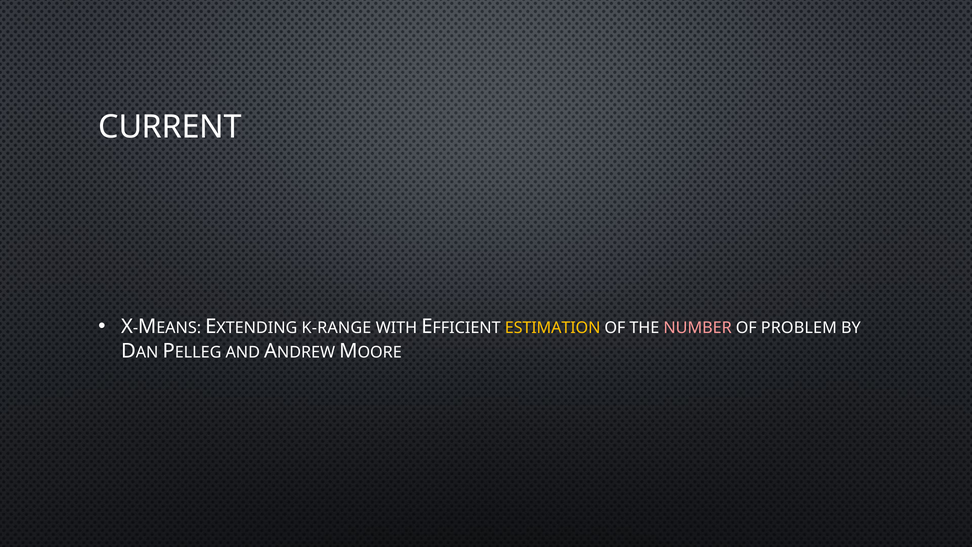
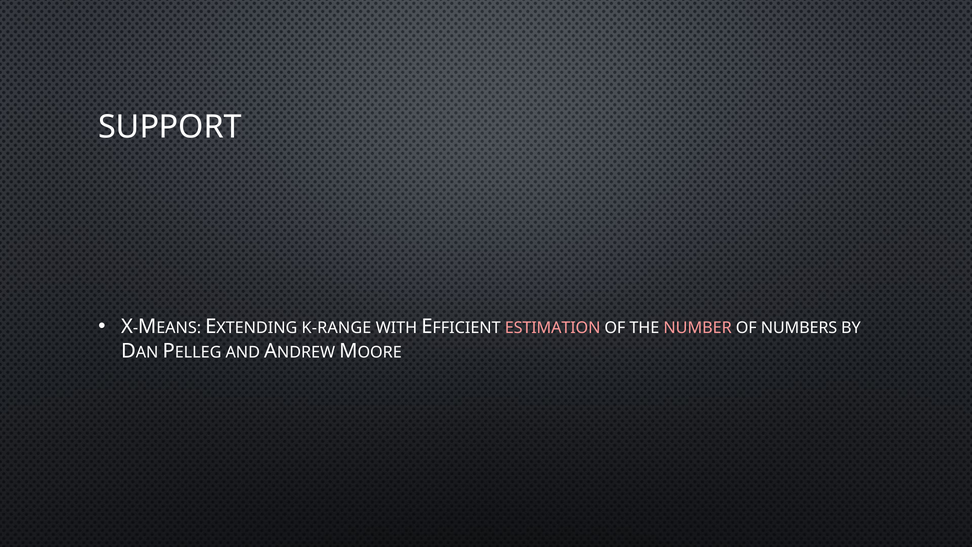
CURRENT: CURRENT -> SUPPORT
ESTIMATION colour: yellow -> pink
PROBLEM: PROBLEM -> NUMBERS
